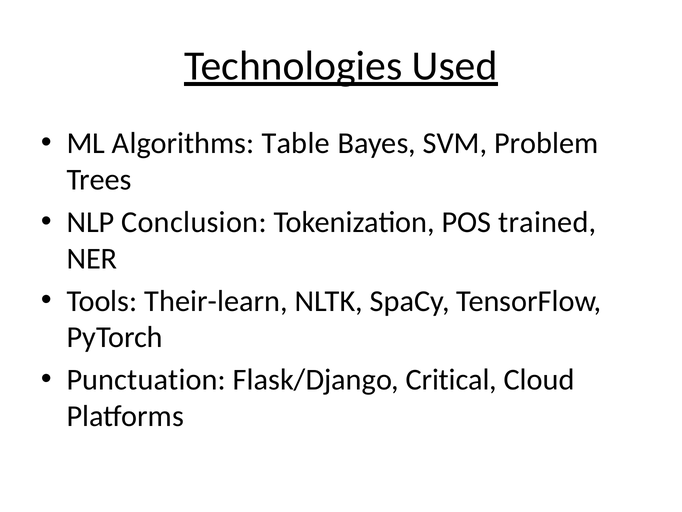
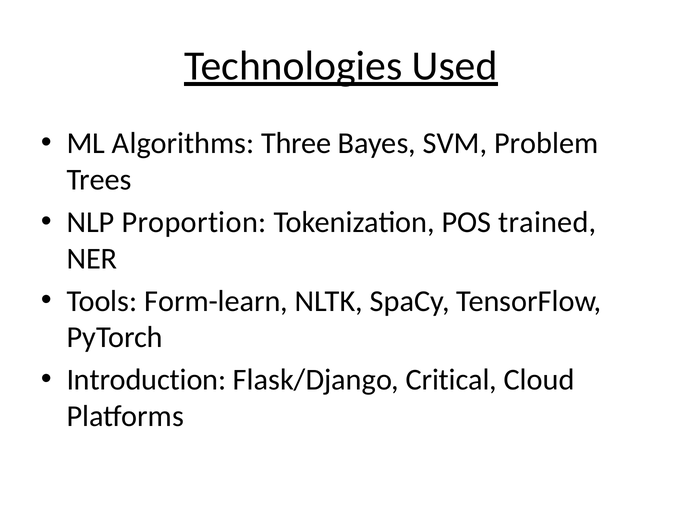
Table: Table -> Three
Conclusion: Conclusion -> Proportion
Their-learn: Their-learn -> Form-learn
Punctuation: Punctuation -> Introduction
